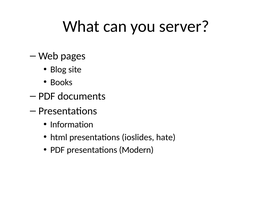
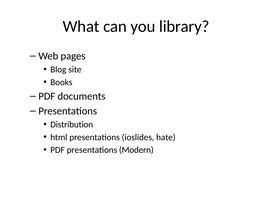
server: server -> library
Information: Information -> Distribution
